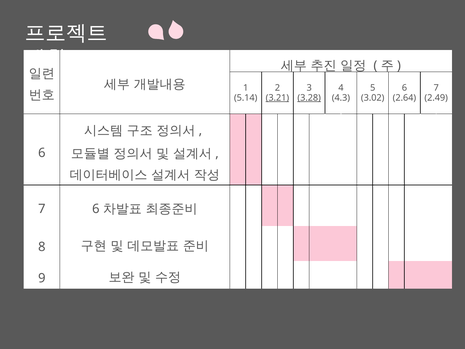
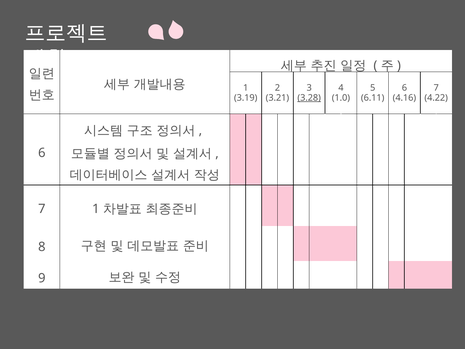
5.14: 5.14 -> 3.19
3.21 underline: present -> none
4.3: 4.3 -> 1.0
3.02: 3.02 -> 6.11
2.64: 2.64 -> 4.16
2.49: 2.49 -> 4.22
7 6: 6 -> 1
